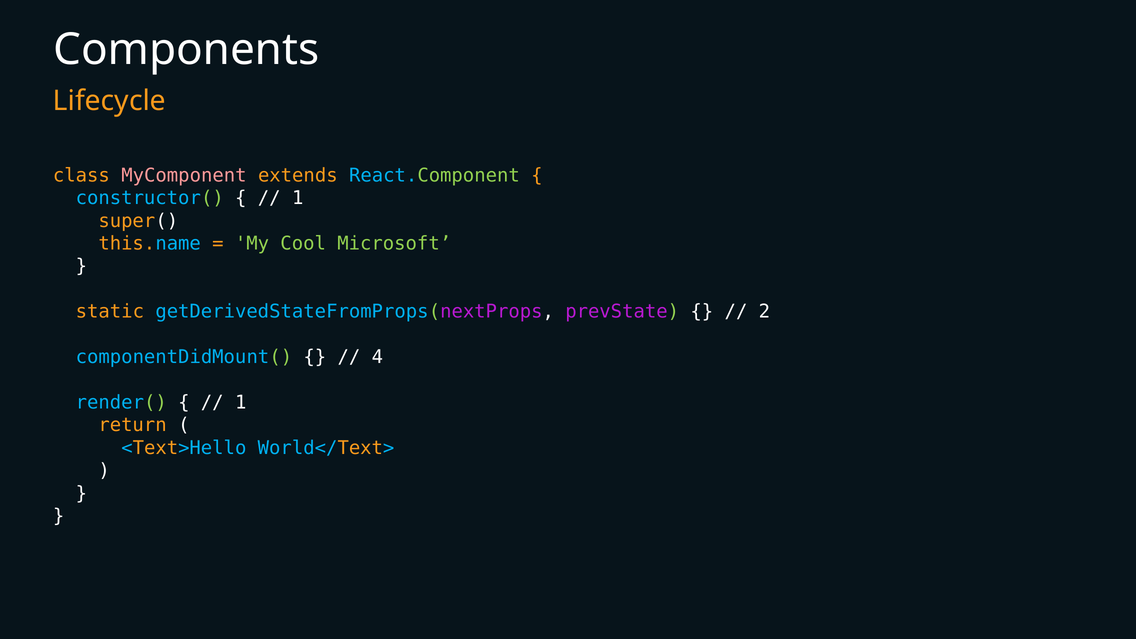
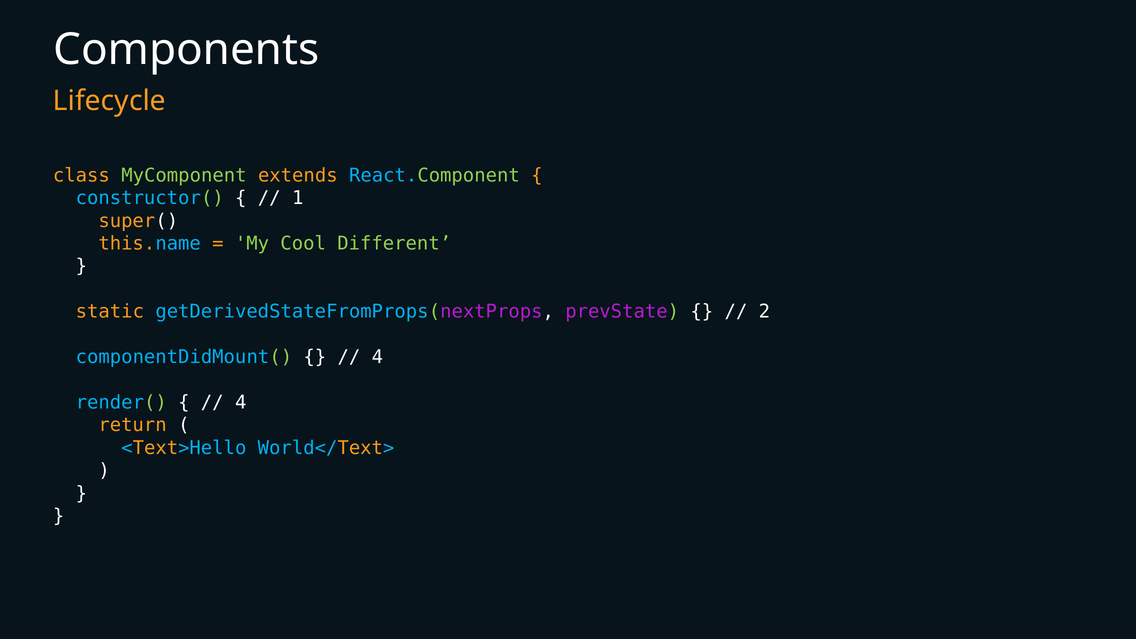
MyComponent colour: pink -> light green
Microsoft: Microsoft -> Different
1 at (241, 403): 1 -> 4
